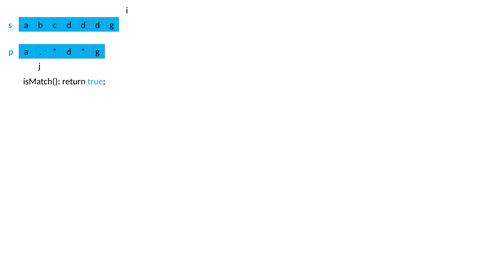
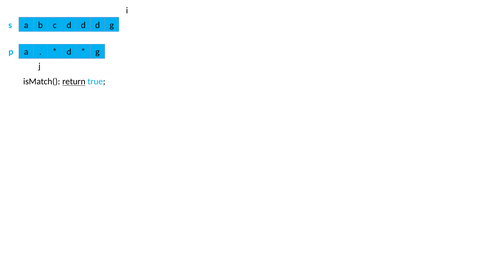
return underline: none -> present
